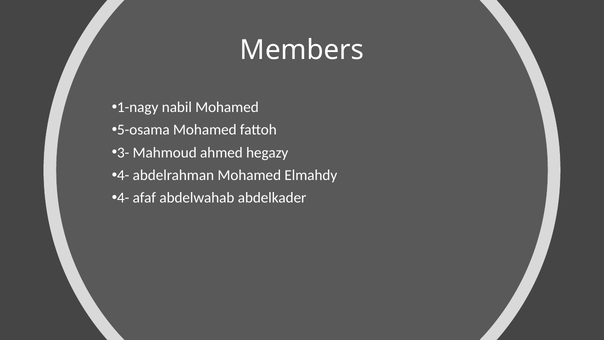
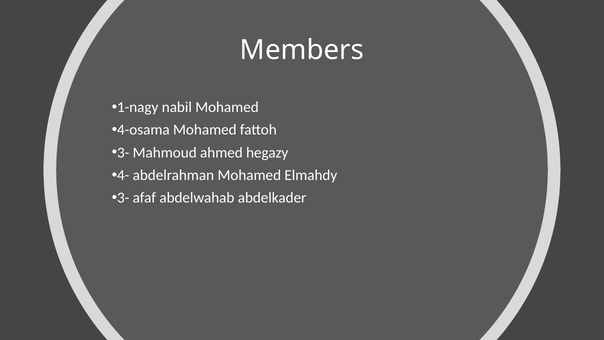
5-osama: 5-osama -> 4-osama
4- at (123, 198): 4- -> 3-
